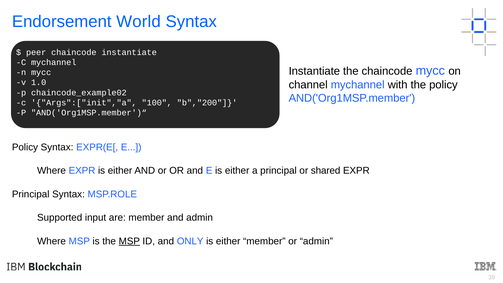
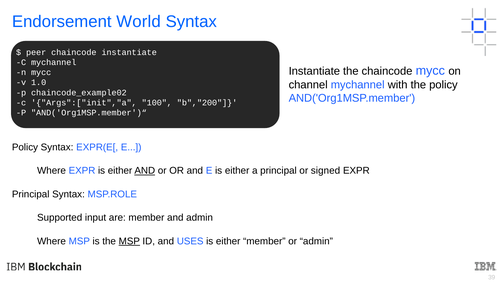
AND at (145, 171) underline: none -> present
shared: shared -> signed
ONLY: ONLY -> USES
